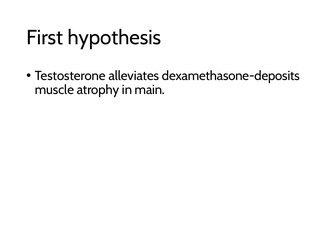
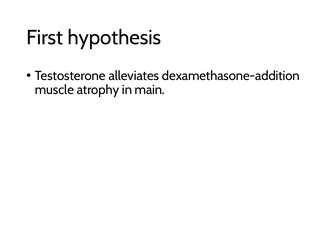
dexamethasone-deposits: dexamethasone-deposits -> dexamethasone-addition
